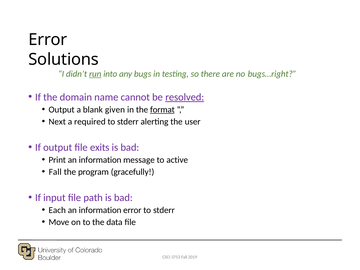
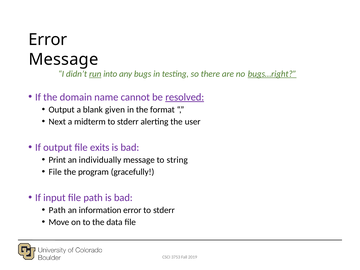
Solutions at (64, 59): Solutions -> Message
bugs…right underline: none -> present
format underline: present -> none
required: required -> midterm
Print an information: information -> individually
active: active -> string
Fall at (55, 172): Fall -> File
Each at (57, 210): Each -> Path
